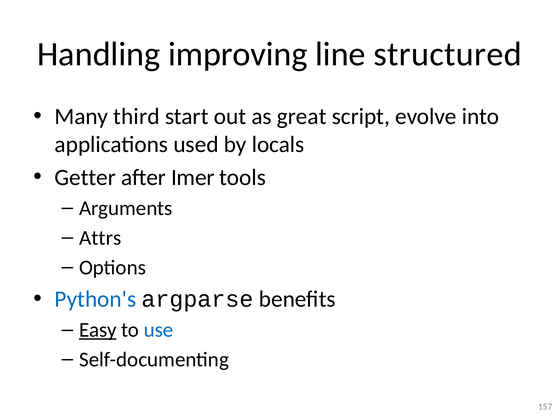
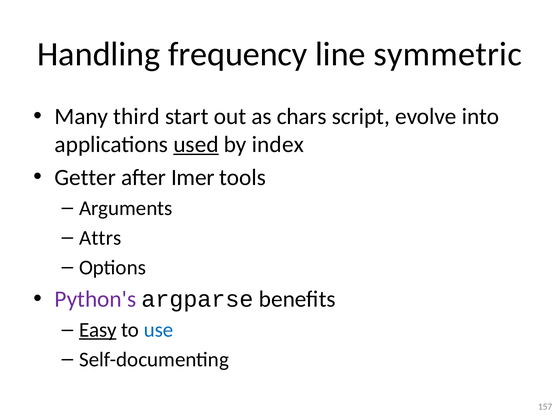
improving: improving -> frequency
structured: structured -> symmetric
great: great -> chars
used underline: none -> present
locals: locals -> index
Python's colour: blue -> purple
